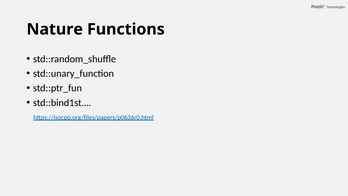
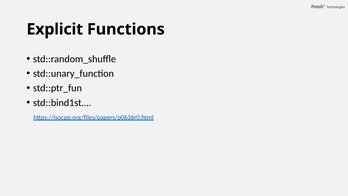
Nature: Nature -> Explicit
